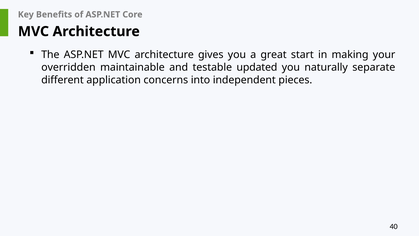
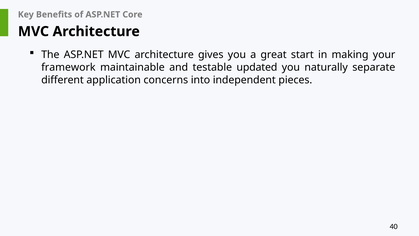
overridden: overridden -> framework
